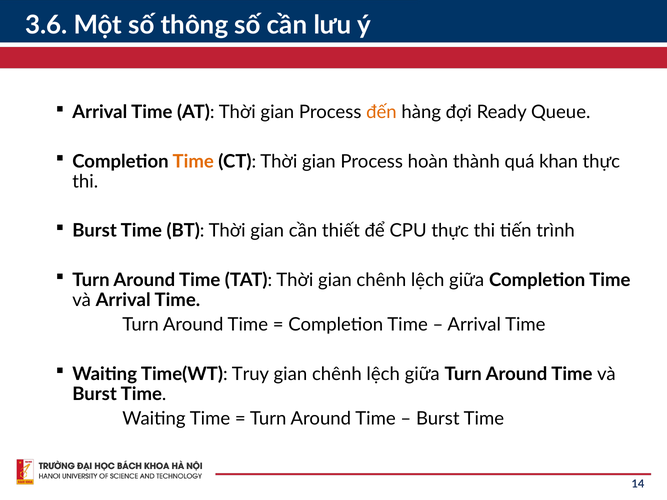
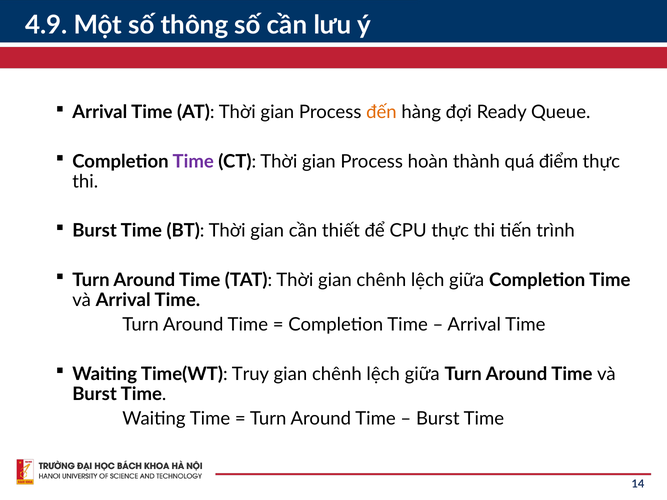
3.6: 3.6 -> 4.9
Time at (193, 162) colour: orange -> purple
khan: khan -> điểm
